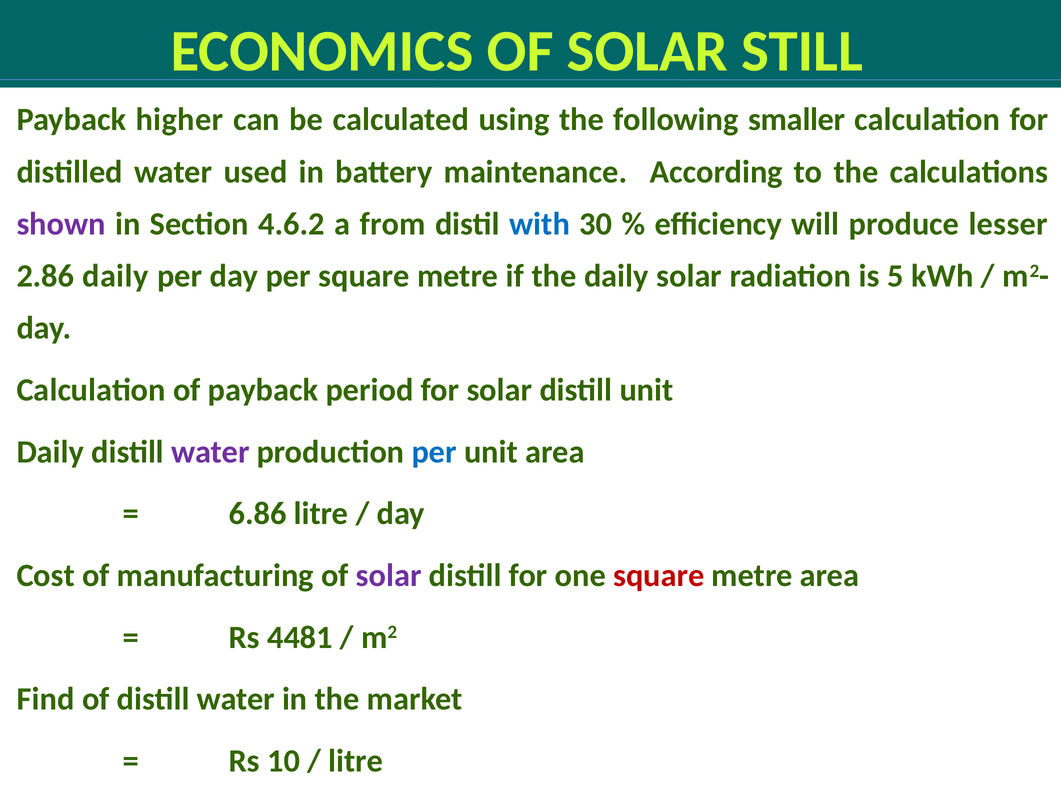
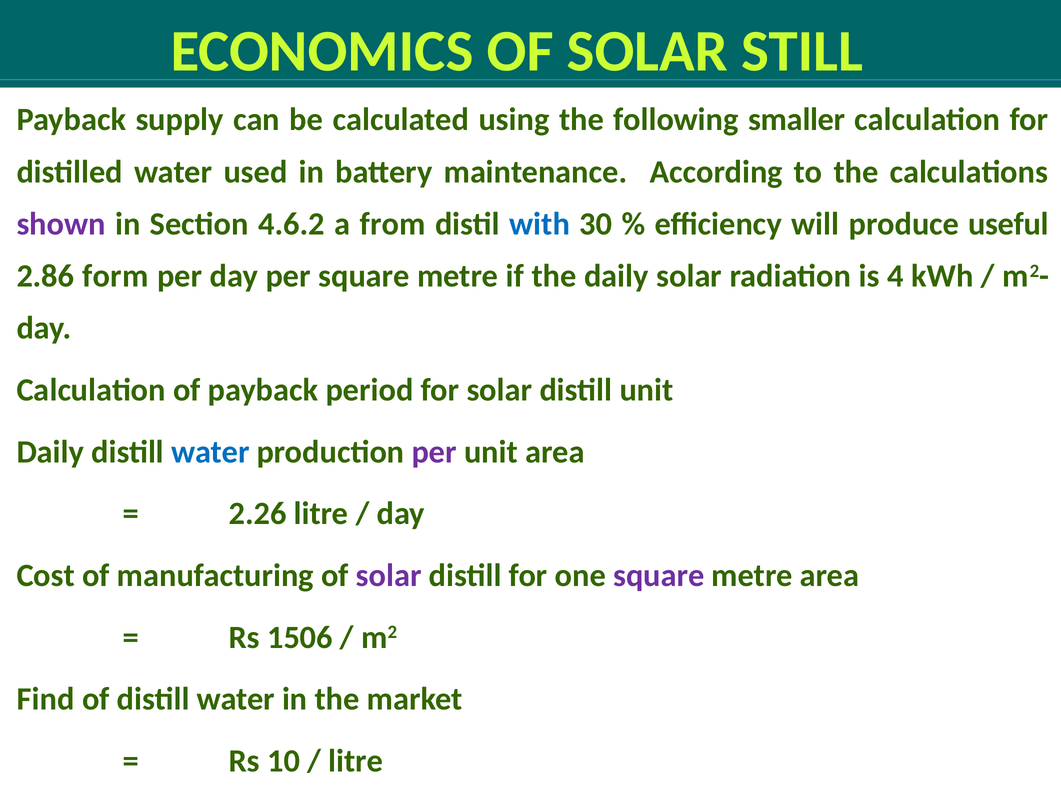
higher: higher -> supply
lesser: lesser -> useful
2.86 daily: daily -> form
5: 5 -> 4
water at (210, 452) colour: purple -> blue
per at (434, 452) colour: blue -> purple
6.86: 6.86 -> 2.26
square at (659, 575) colour: red -> purple
4481: 4481 -> 1506
